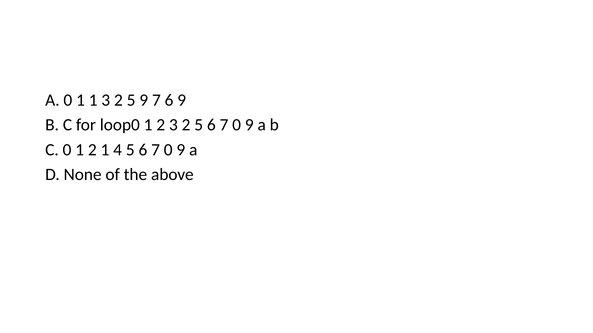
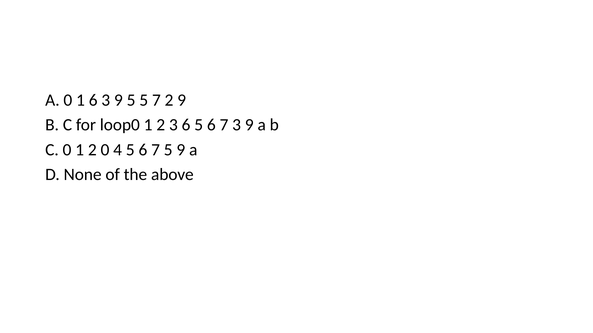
1 1: 1 -> 6
2 at (118, 100): 2 -> 9
5 9: 9 -> 5
7 6: 6 -> 2
2 3 2: 2 -> 6
0 at (237, 125): 0 -> 3
2 1: 1 -> 0
0 at (168, 150): 0 -> 5
